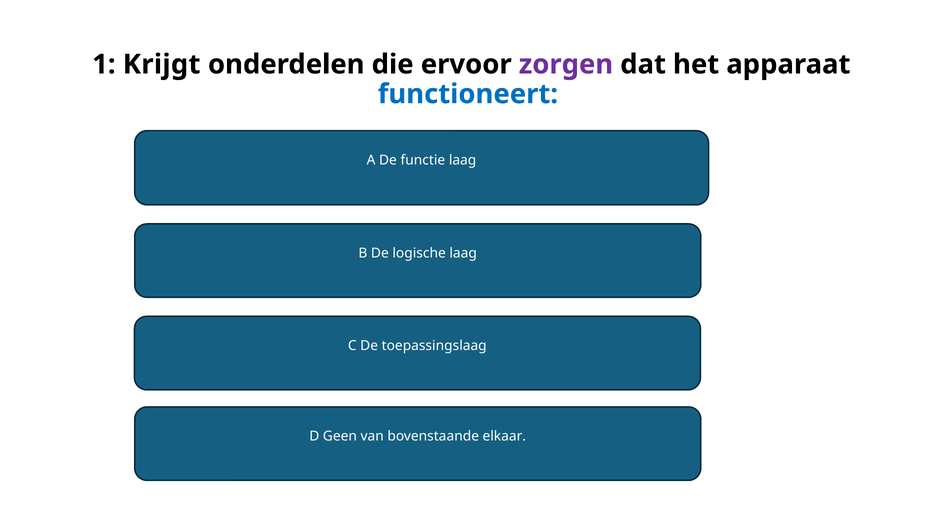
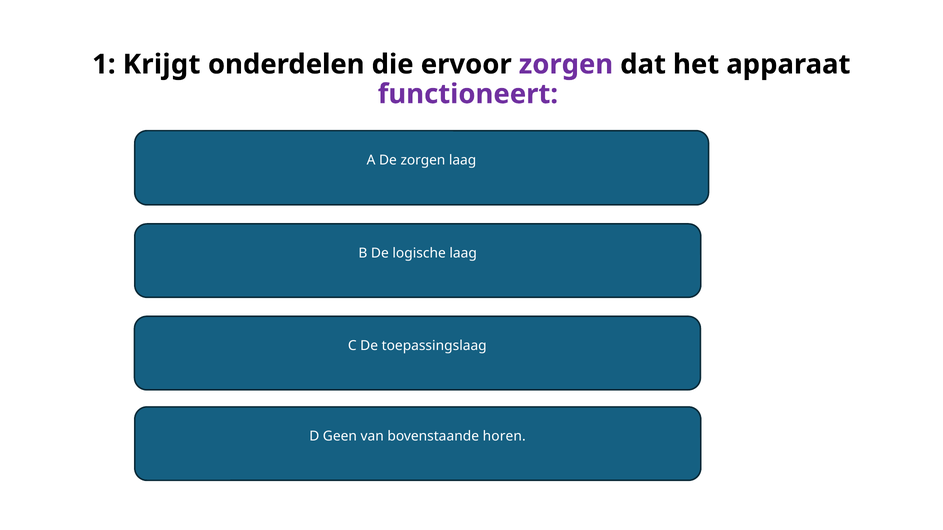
functioneert colour: blue -> purple
De functie: functie -> zorgen
elkaar: elkaar -> horen
